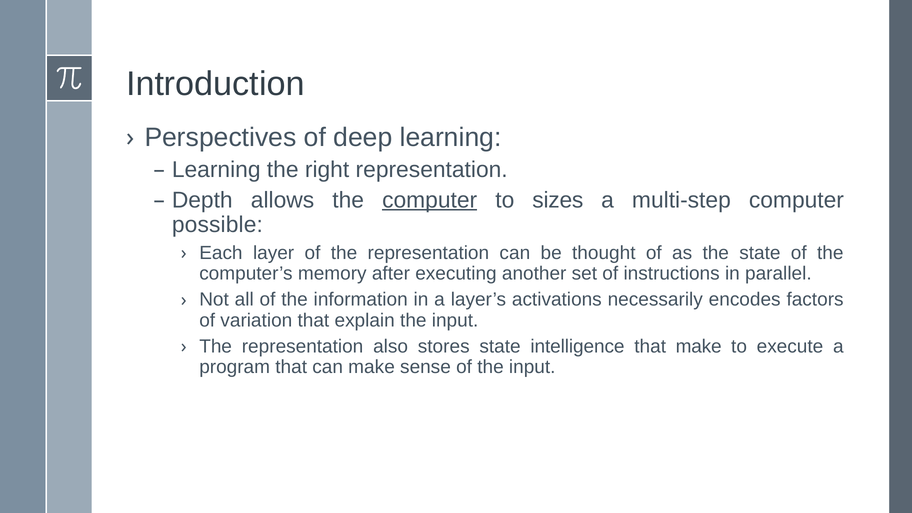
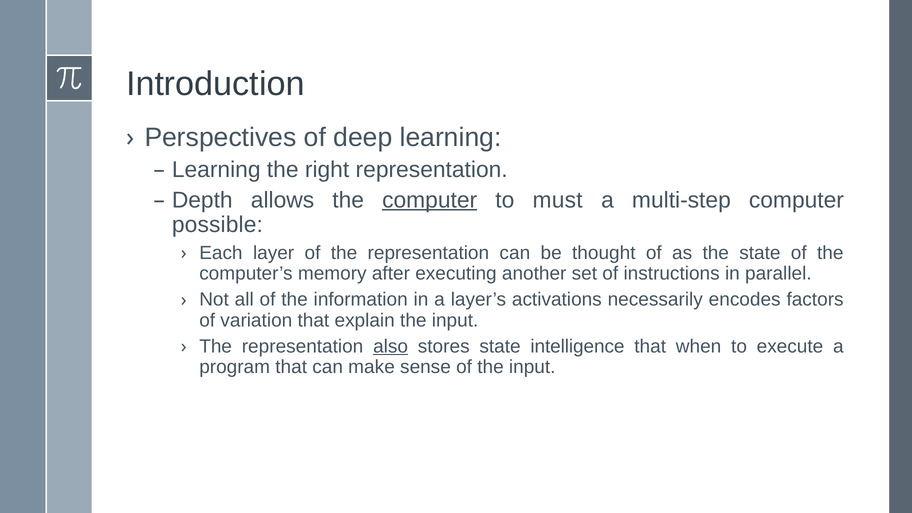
sizes: sizes -> must
also underline: none -> present
that make: make -> when
